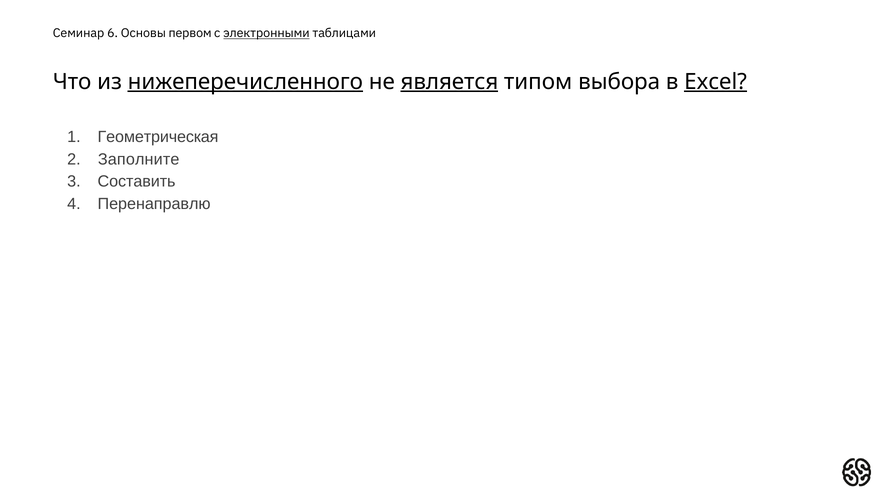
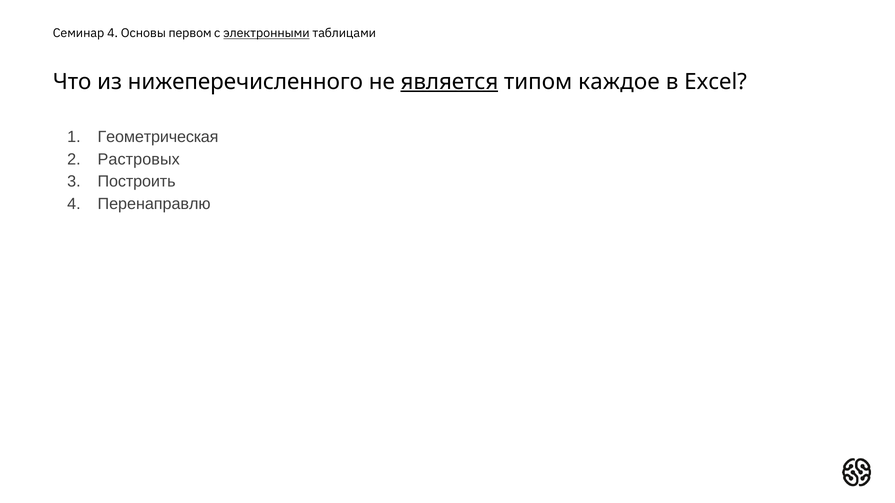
Семинар 6: 6 -> 4
нижеперечисленного underline: present -> none
выбора: выбора -> каждое
Excel underline: present -> none
Заполните: Заполните -> Растровых
Составить: Составить -> Построить
